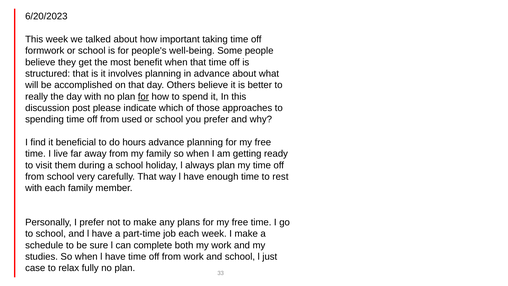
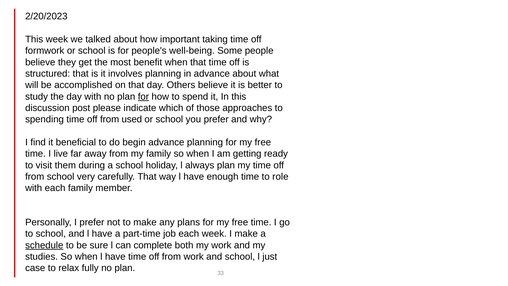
6/20/2023: 6/20/2023 -> 2/20/2023
really: really -> study
hours: hours -> begin
rest: rest -> role
schedule underline: none -> present
